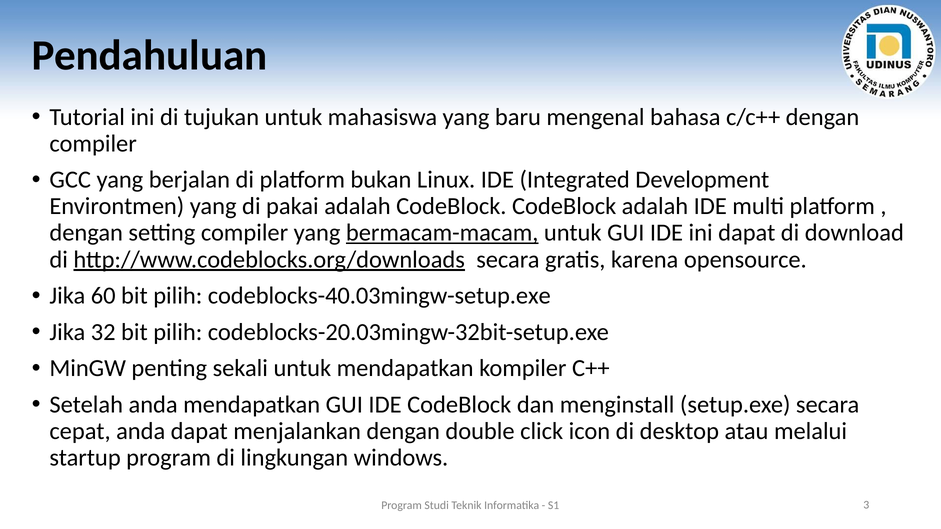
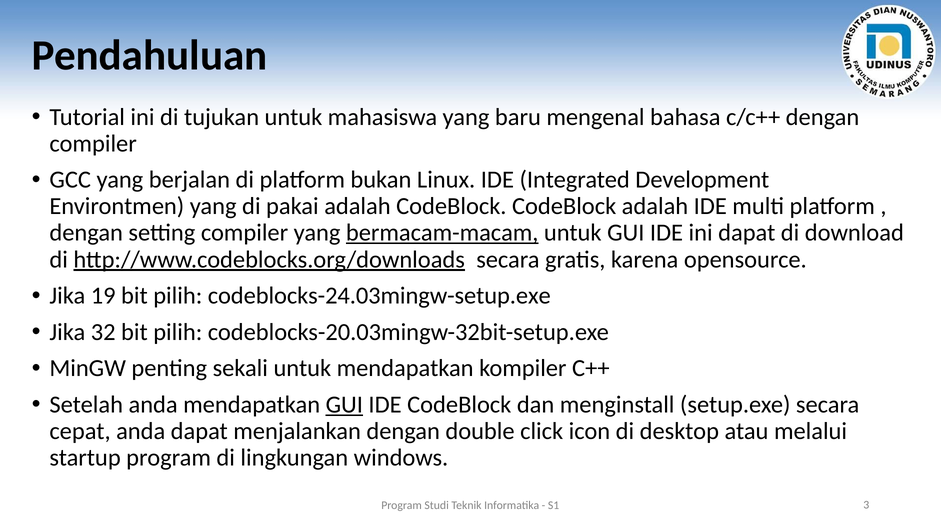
60: 60 -> 19
codeblocks-40.03mingw-setup.exe: codeblocks-40.03mingw-setup.exe -> codeblocks-24.03mingw-setup.exe
GUI at (344, 405) underline: none -> present
